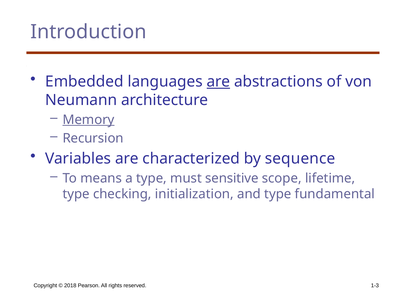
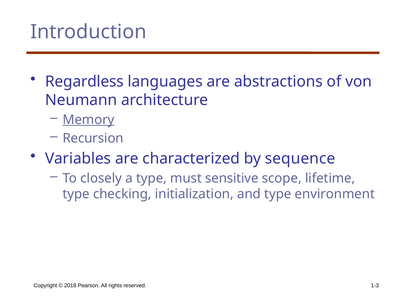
Embedded: Embedded -> Regardless
are at (218, 82) underline: present -> none
means: means -> closely
fundamental: fundamental -> environment
